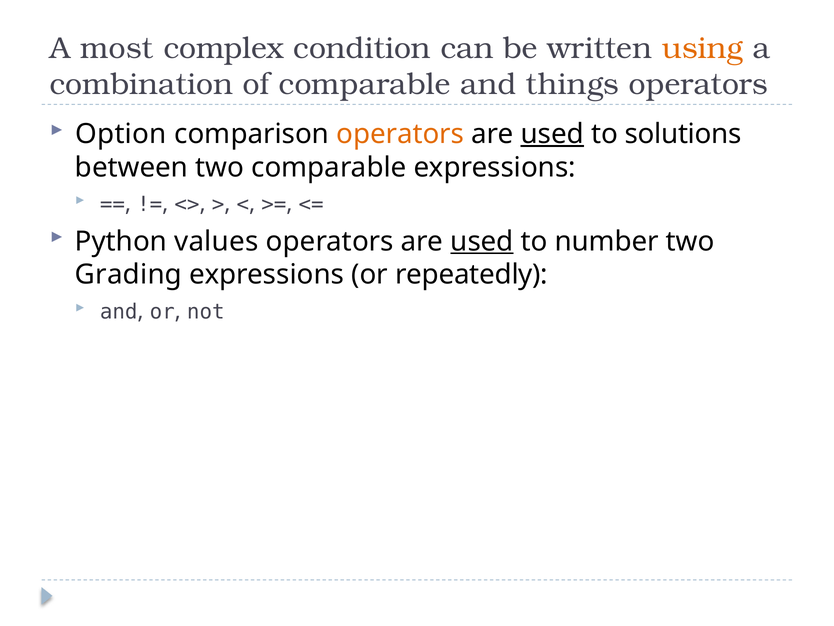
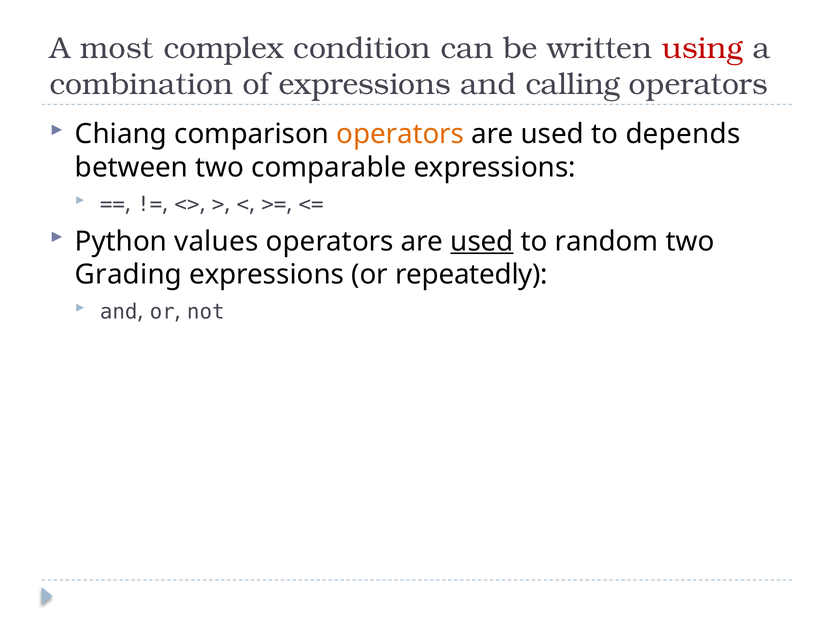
using colour: orange -> red
of comparable: comparable -> expressions
things: things -> calling
Option: Option -> Chiang
used at (552, 134) underline: present -> none
solutions: solutions -> depends
number: number -> random
